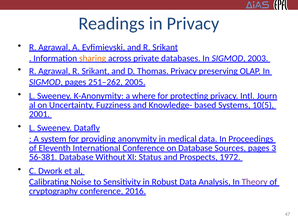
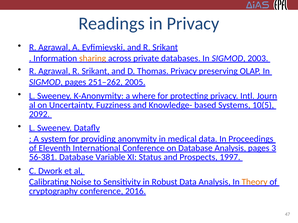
2001: 2001 -> 2092
Database Sources: Sources -> Analysis
Without: Without -> Variable
1972: 1972 -> 1997
Theory colour: purple -> orange
